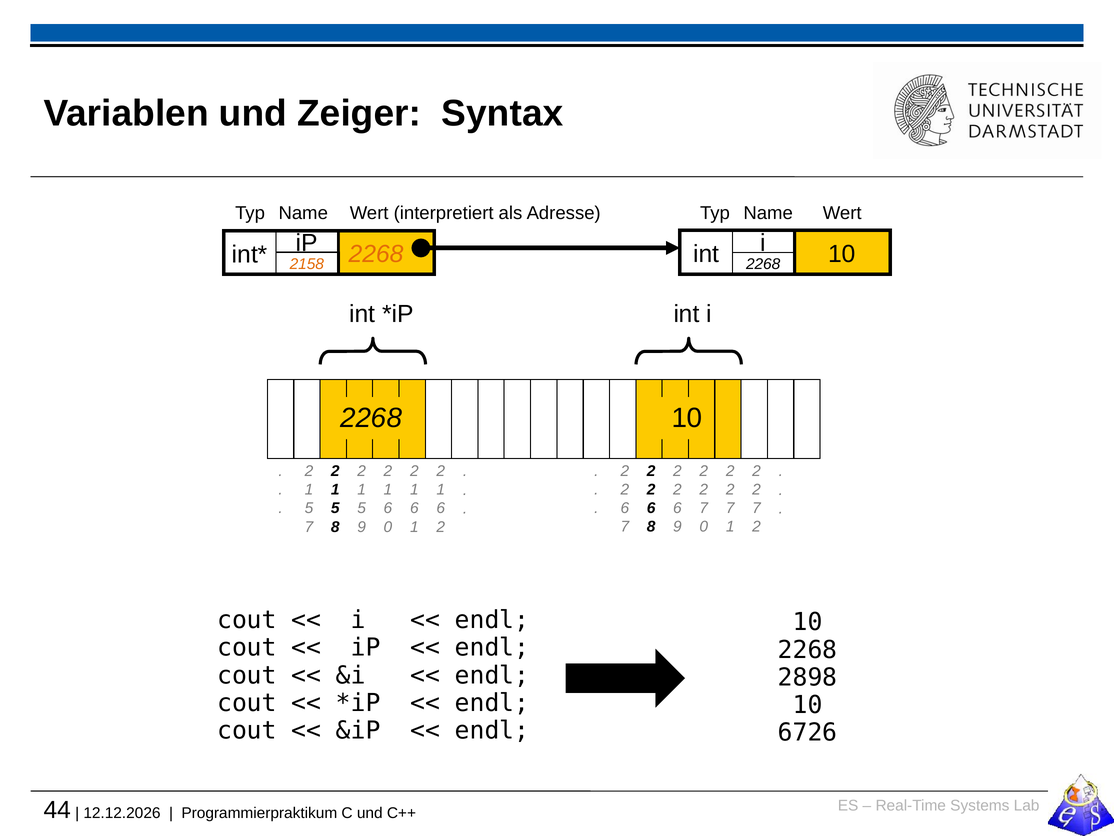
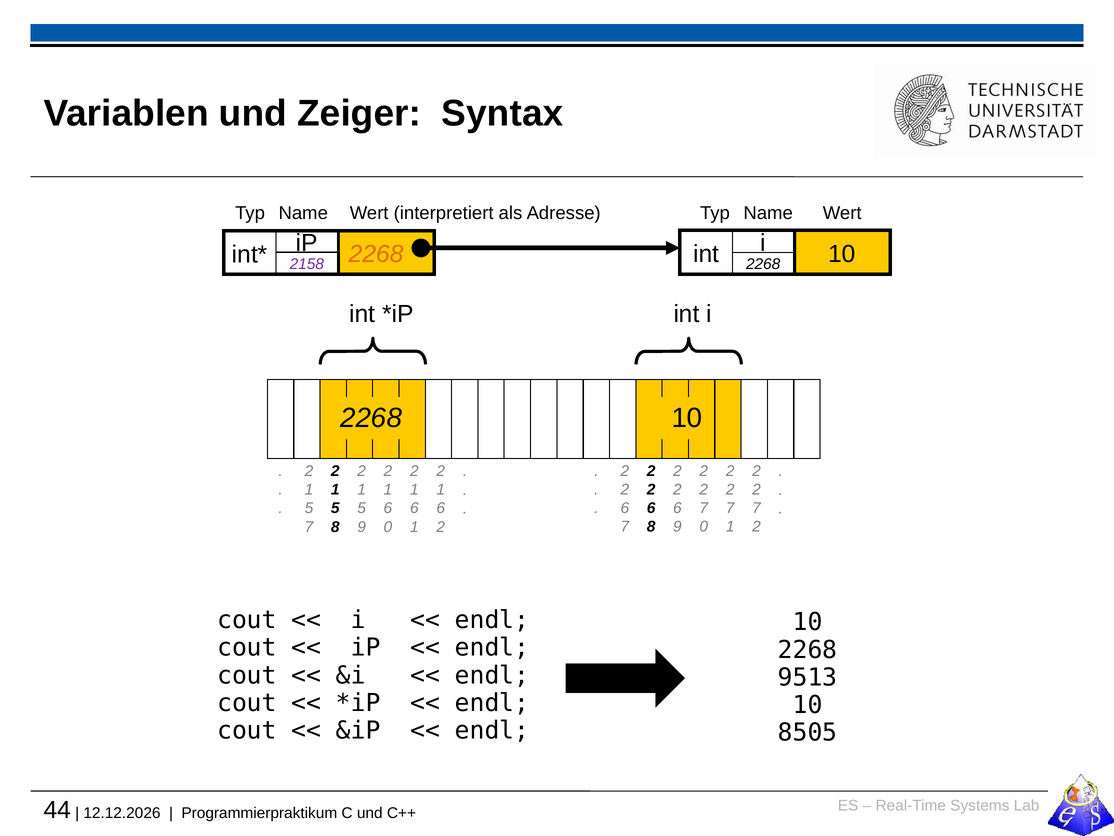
2158 colour: orange -> purple
2898: 2898 -> 9513
6726: 6726 -> 8505
